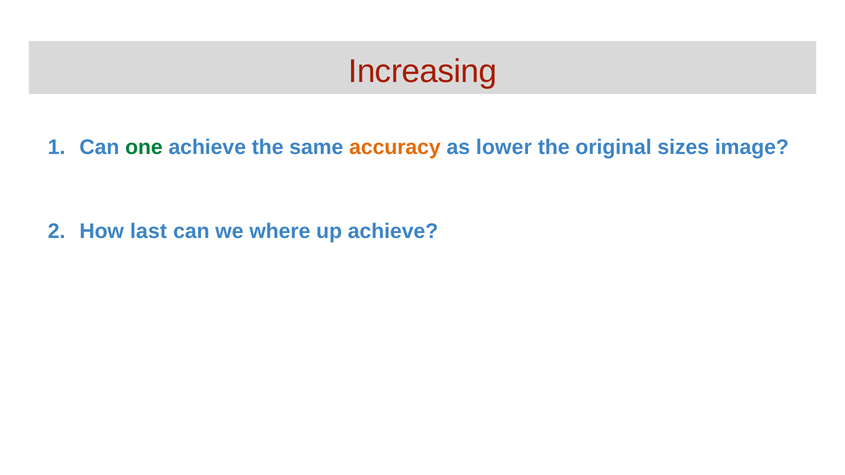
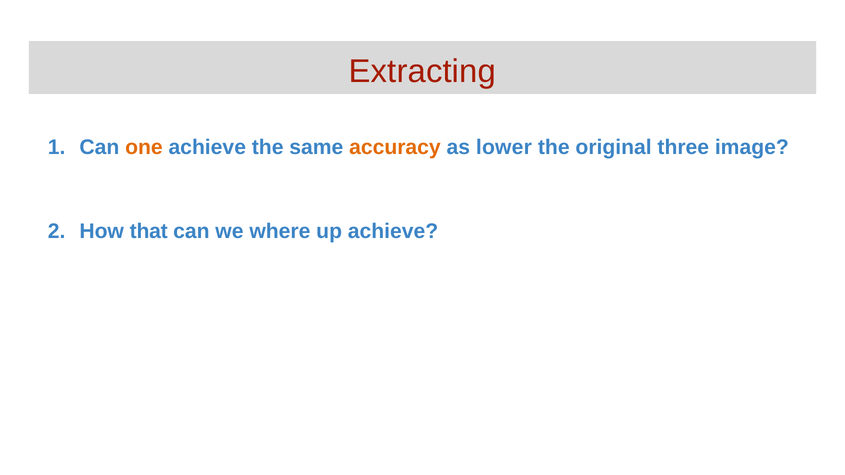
Increasing: Increasing -> Extracting
one colour: green -> orange
sizes: sizes -> three
last: last -> that
